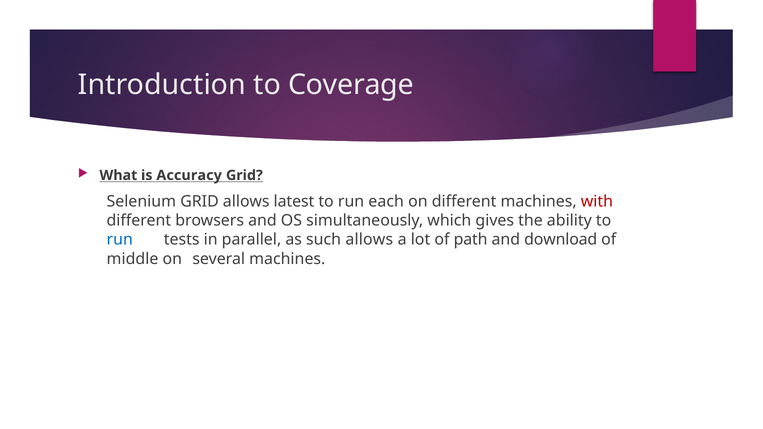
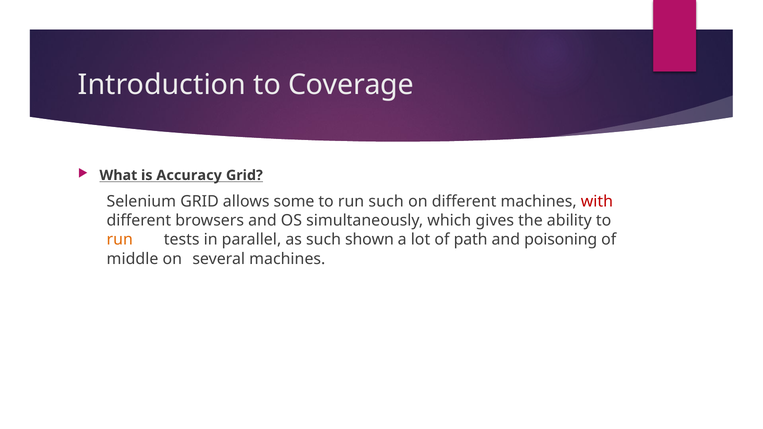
latest: latest -> some
run each: each -> such
run at (120, 240) colour: blue -> orange
such allows: allows -> shown
download: download -> poisoning
